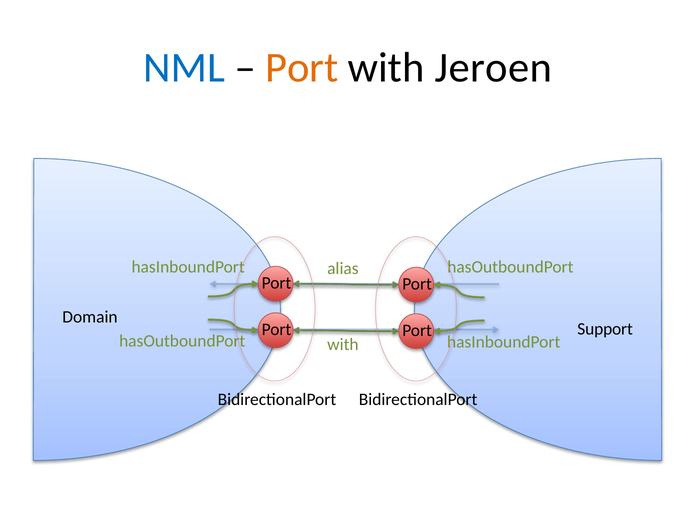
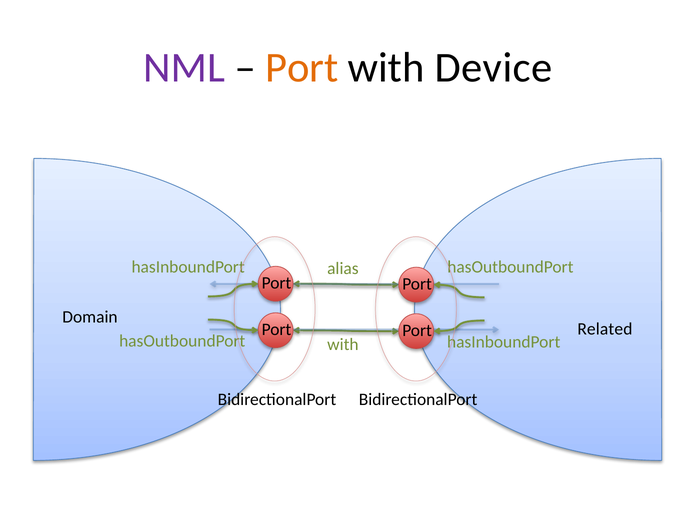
NML colour: blue -> purple
Jeroen: Jeroen -> Device
Support: Support -> Related
